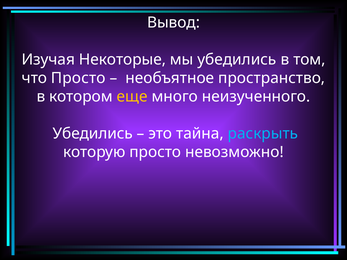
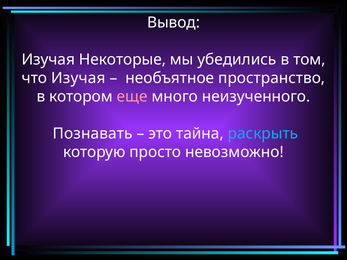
что Просто: Просто -> Изучая
еще colour: yellow -> pink
Убедились at (93, 134): Убедились -> Познавать
